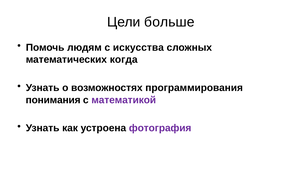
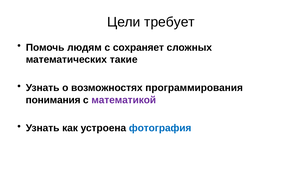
больше: больше -> требует
искусства: искусства -> сохраняет
когда: когда -> такие
фотография colour: purple -> blue
